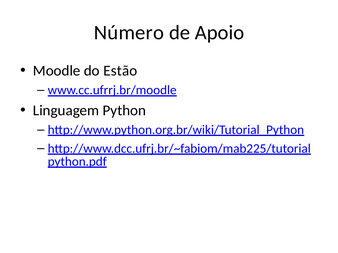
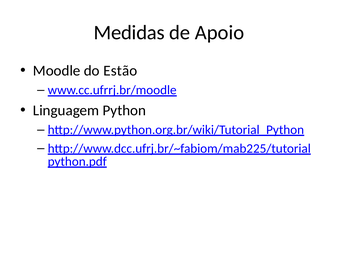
Número: Número -> Medidas
